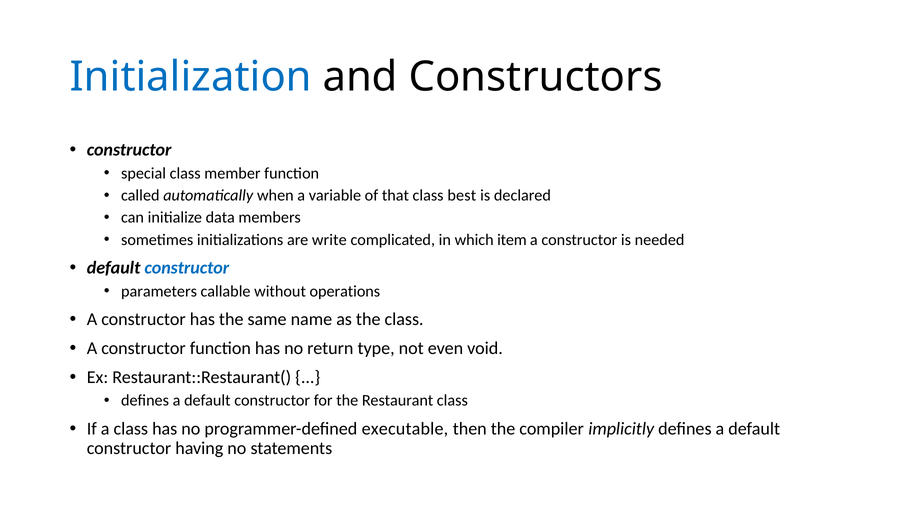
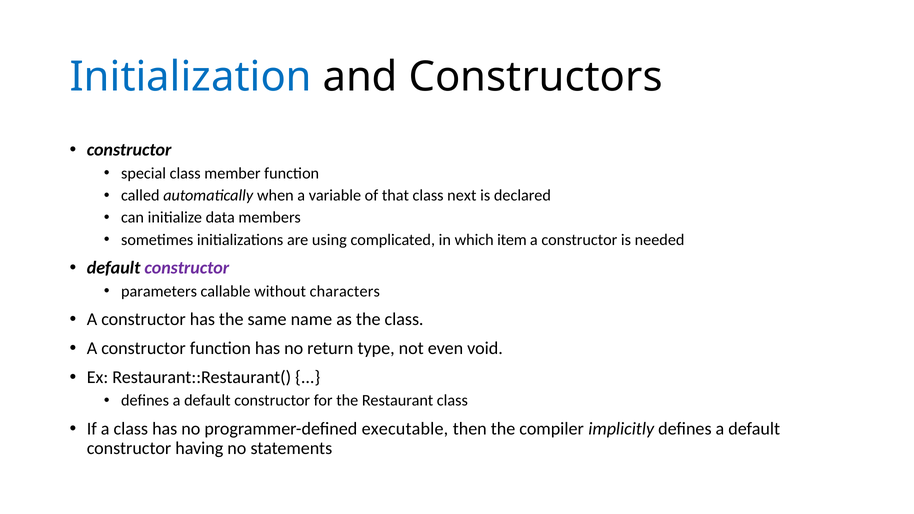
best: best -> next
write: write -> using
constructor at (187, 268) colour: blue -> purple
operations: operations -> characters
